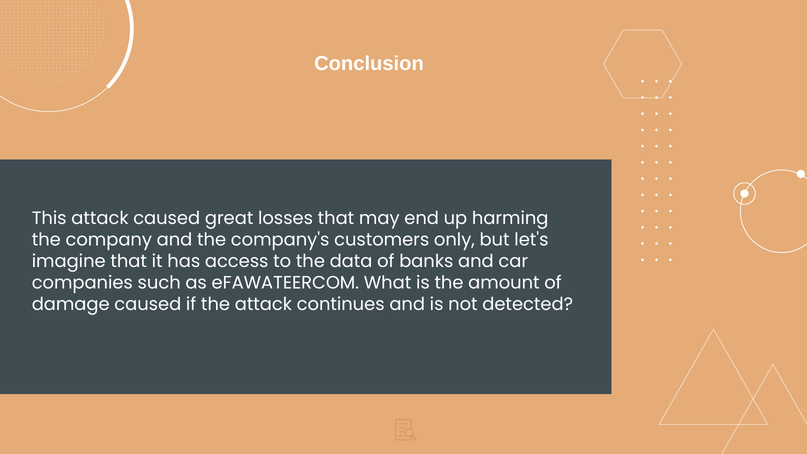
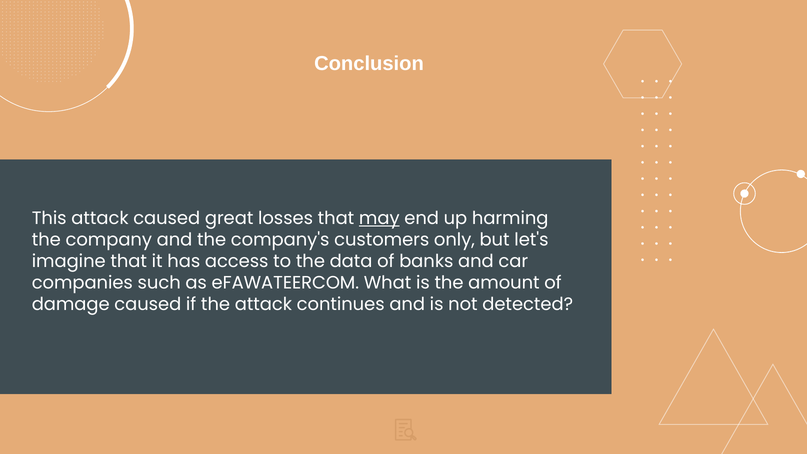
may underline: none -> present
